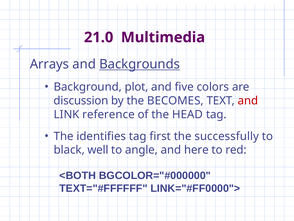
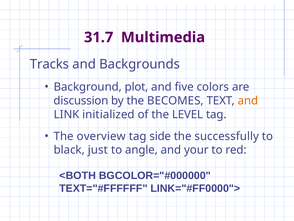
21.0: 21.0 -> 31.7
Arrays: Arrays -> Tracks
Backgrounds underline: present -> none
and at (248, 100) colour: red -> orange
reference: reference -> initialized
HEAD: HEAD -> LEVEL
identifies: identifies -> overview
first: first -> side
well: well -> just
here: here -> your
